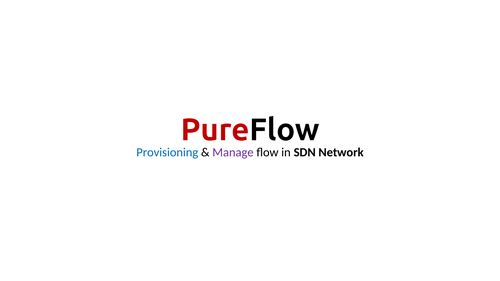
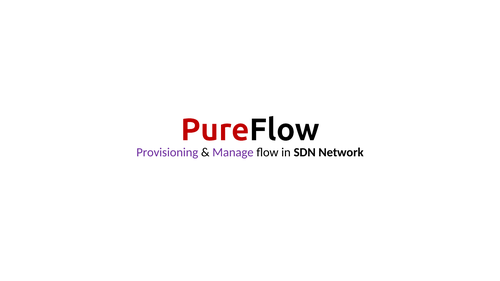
Provisioning colour: blue -> purple
